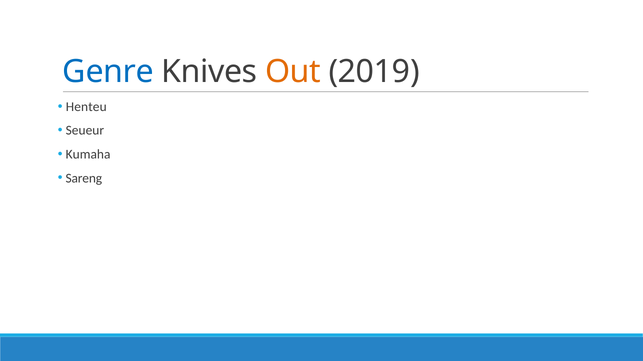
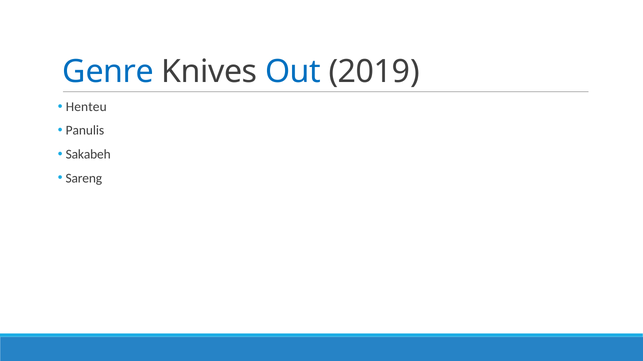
Out colour: orange -> blue
Seueur: Seueur -> Panulis
Kumaha: Kumaha -> Sakabeh
